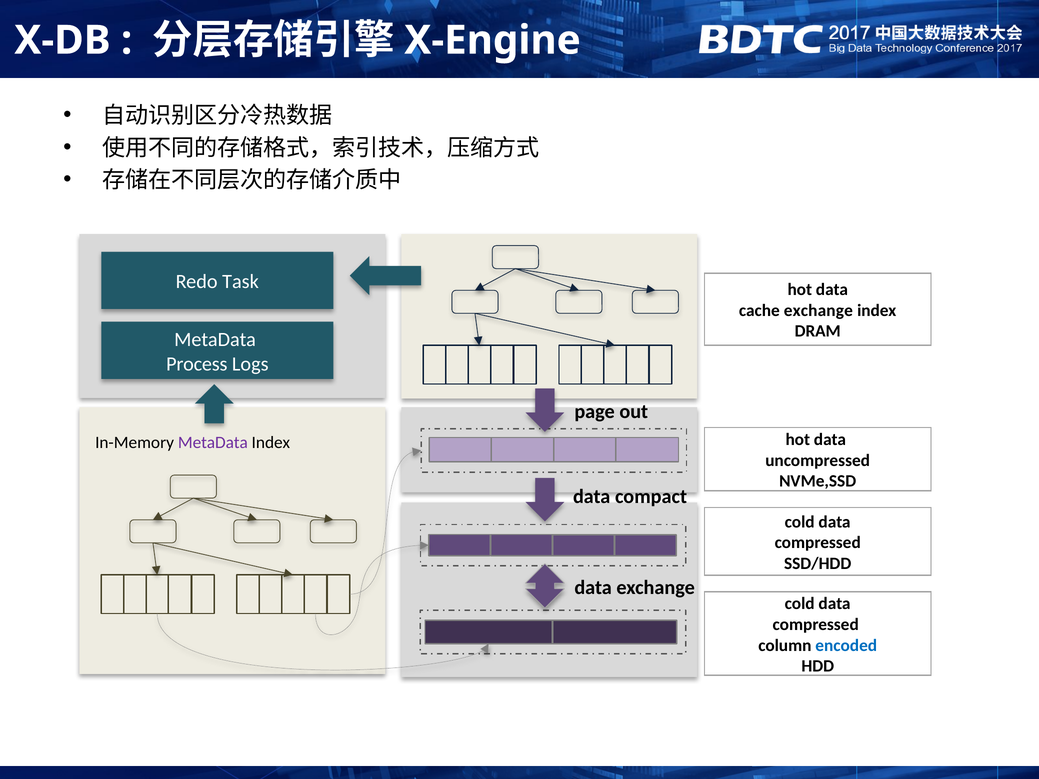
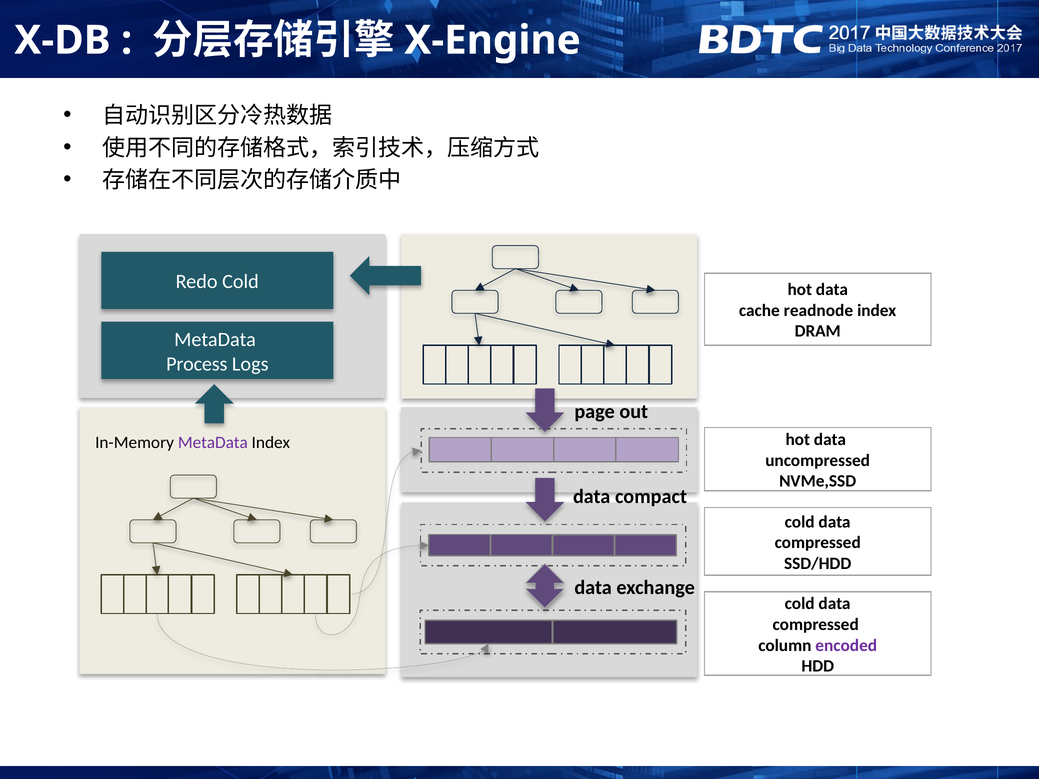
Redo Task: Task -> Cold
cache exchange: exchange -> readnode
encoded colour: blue -> purple
